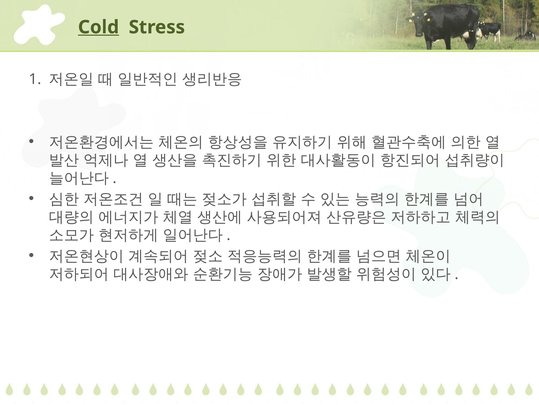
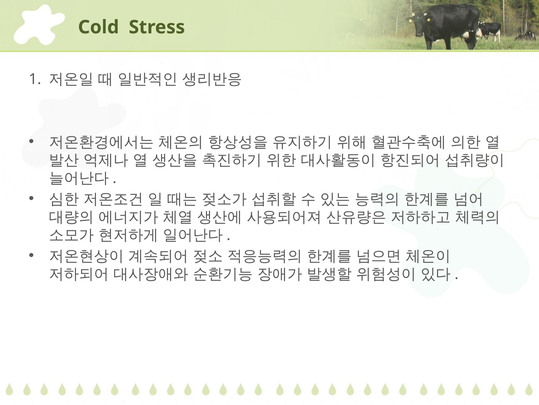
Cold underline: present -> none
